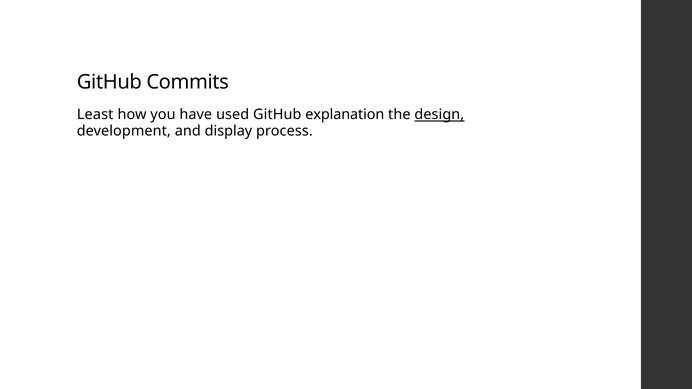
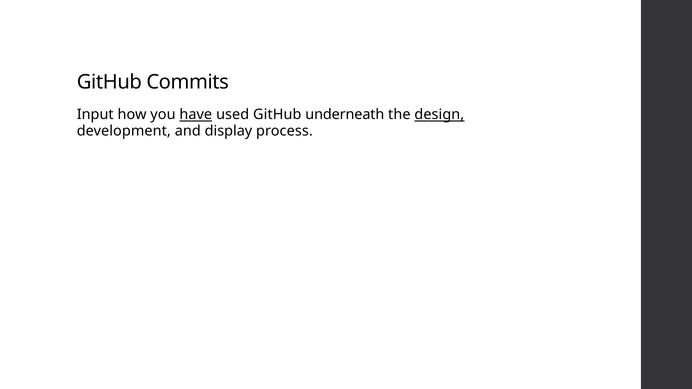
Least: Least -> Input
have underline: none -> present
explanation: explanation -> underneath
